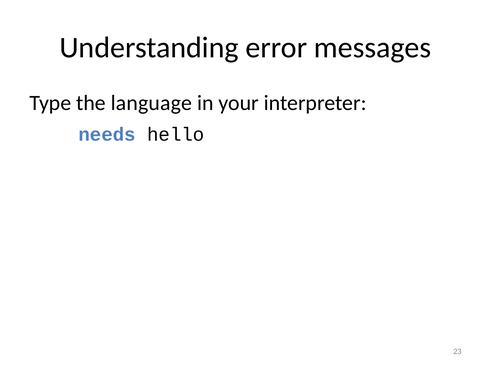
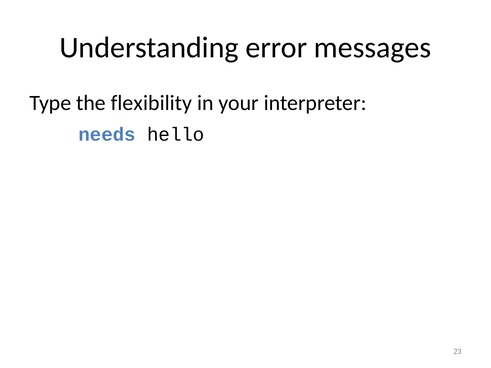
language: language -> flexibility
